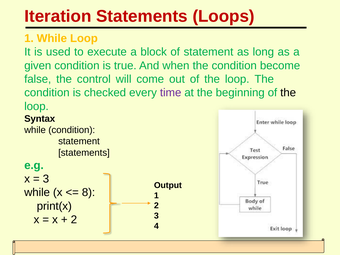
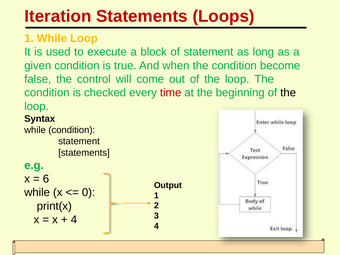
time colour: purple -> red
3 at (46, 179): 3 -> 6
8: 8 -> 0
2 at (74, 220): 2 -> 4
